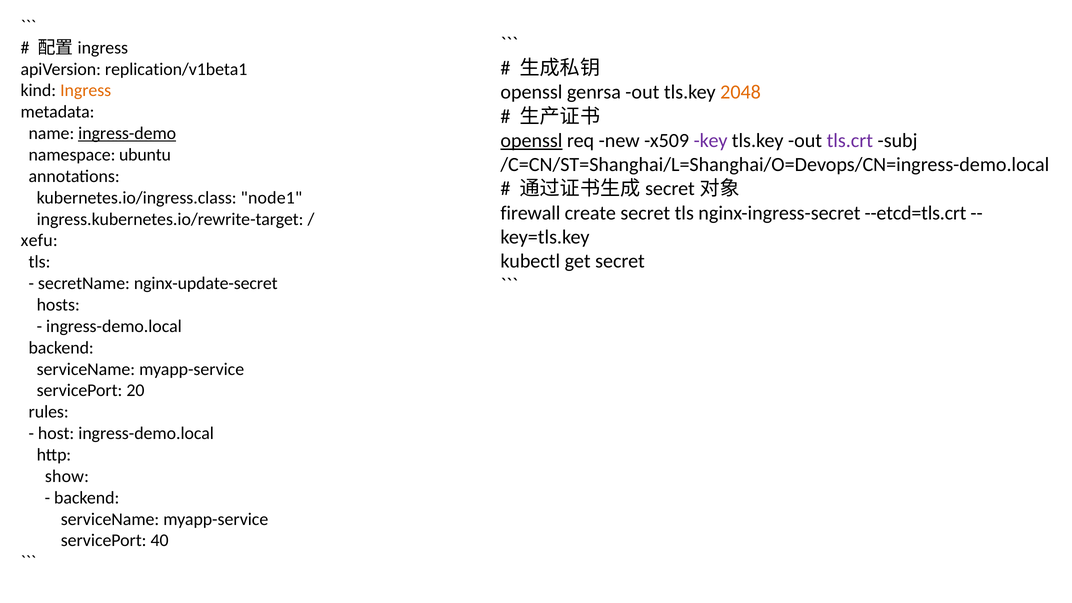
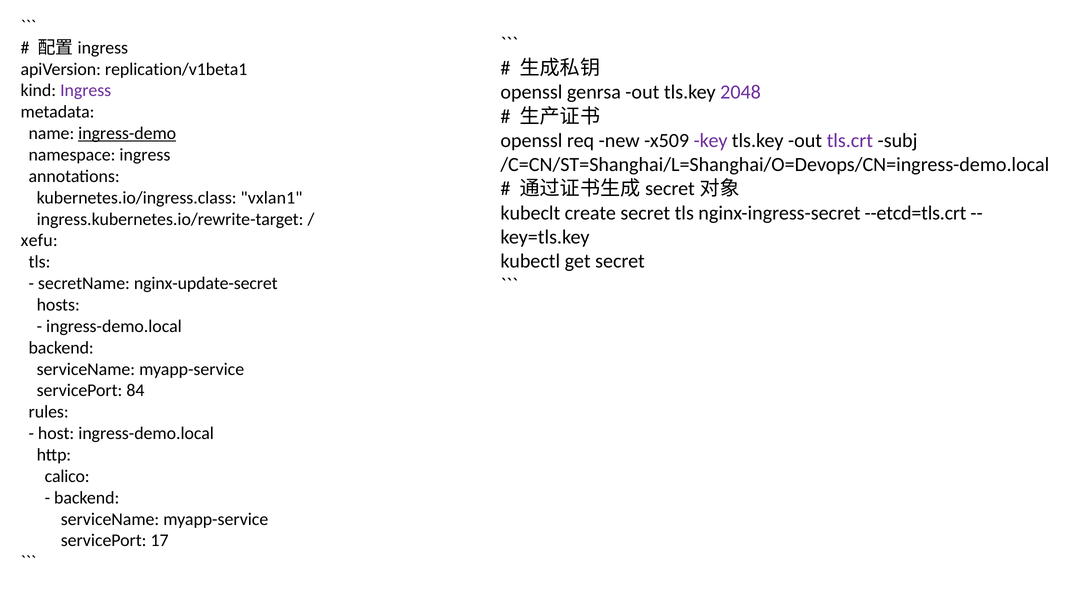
Ingress at (86, 91) colour: orange -> purple
2048 colour: orange -> purple
openssl at (531, 141) underline: present -> none
namespace ubuntu: ubuntu -> ingress
node1: node1 -> vxlan1
firewall: firewall -> kubeclt
20: 20 -> 84
show: show -> calico
40: 40 -> 17
